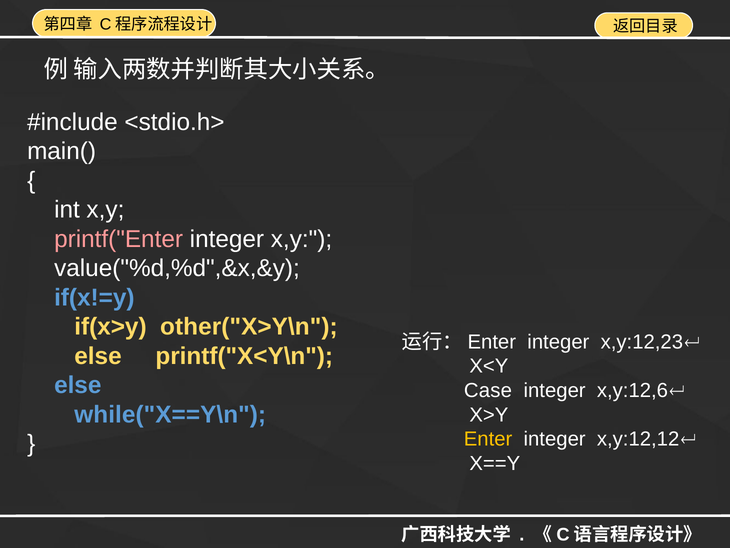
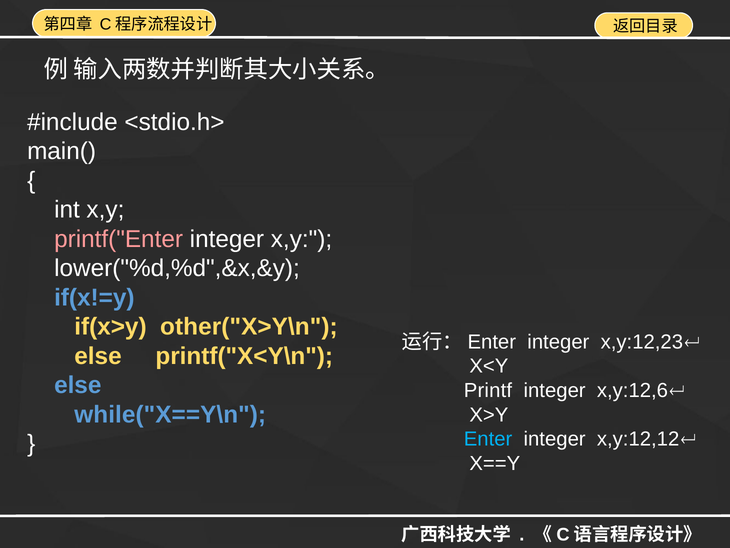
value("%d,%d",&x,&y: value("%d,%d",&x,&y -> lower("%d,%d",&x,&y
Case: Case -> Printf
Enter colour: yellow -> light blue
